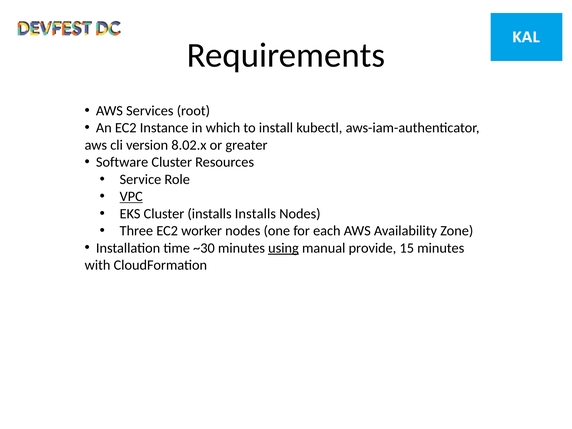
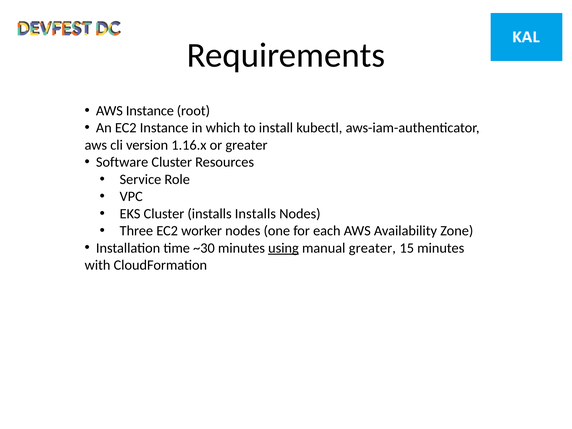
AWS Services: Services -> Instance
8.02.x: 8.02.x -> 1.16.x
VPC underline: present -> none
manual provide: provide -> greater
